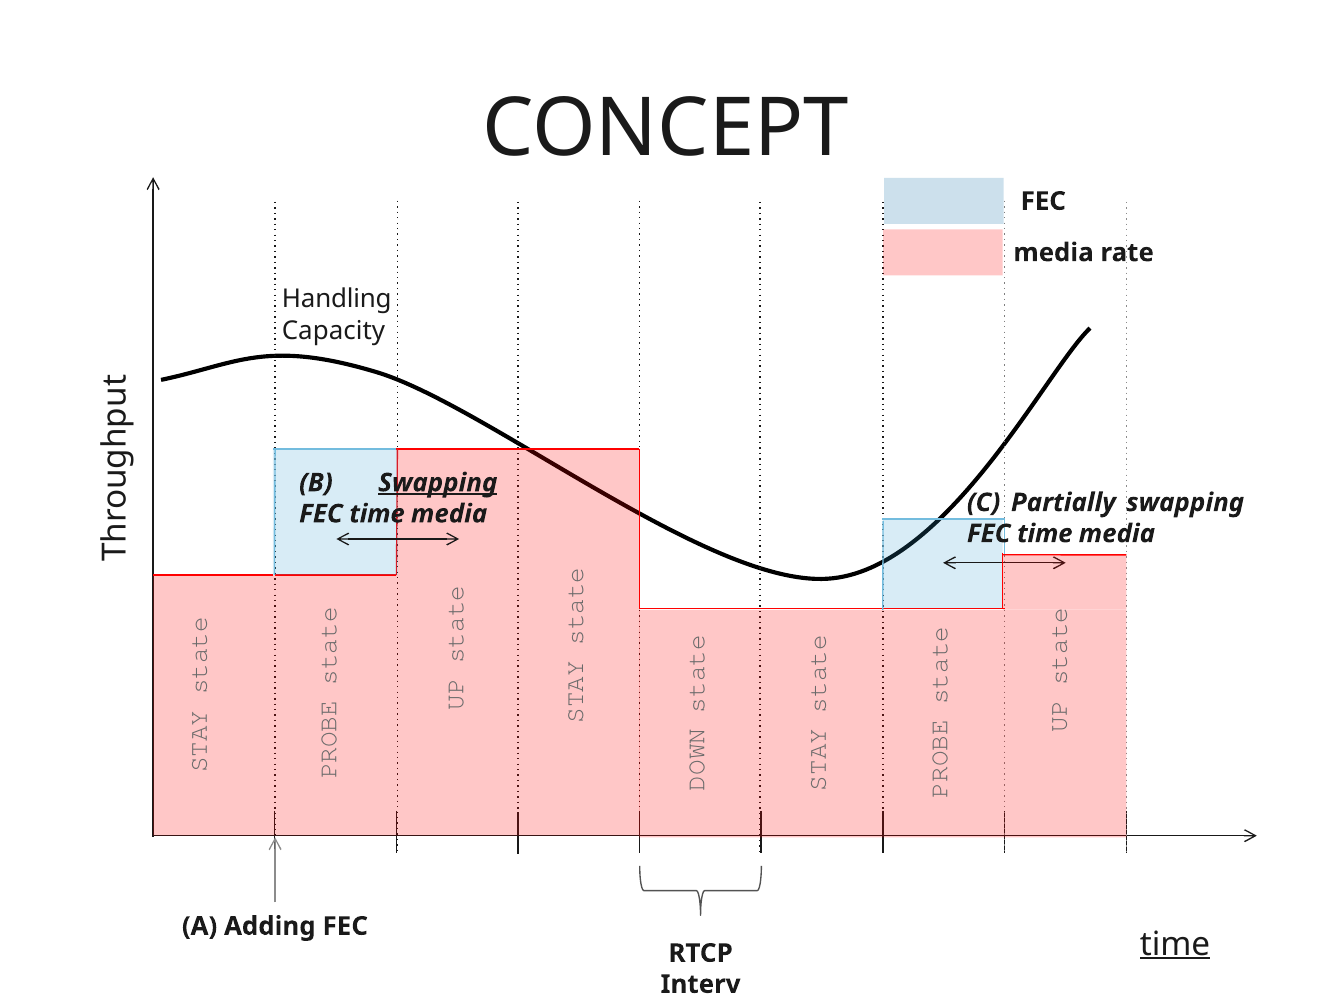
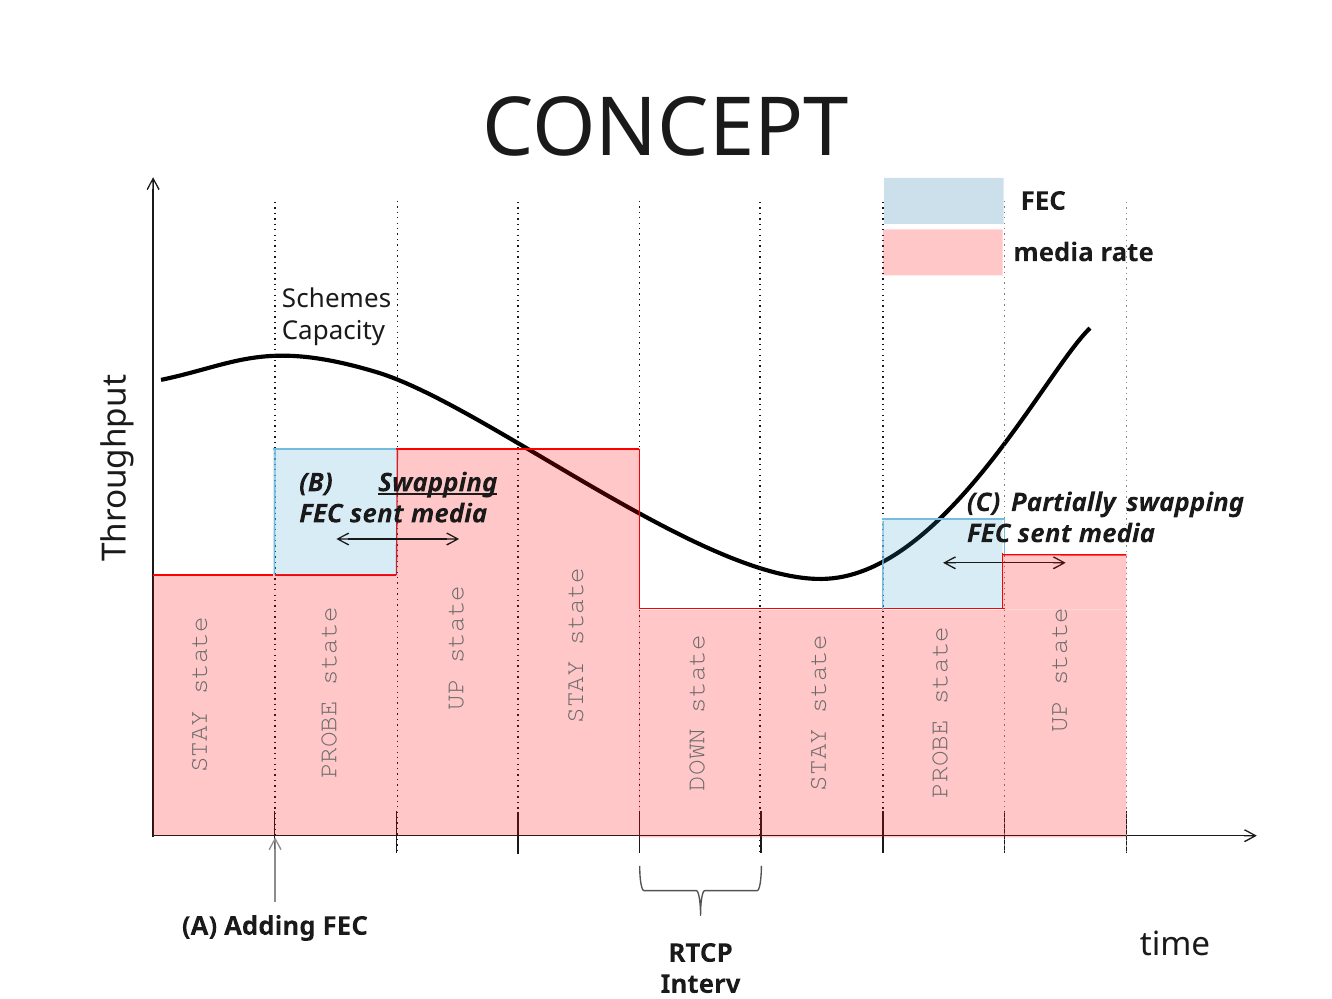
Handling: Handling -> Schemes
time at (377, 514): time -> sent
time at (1045, 534): time -> sent
time at (1175, 944) underline: present -> none
